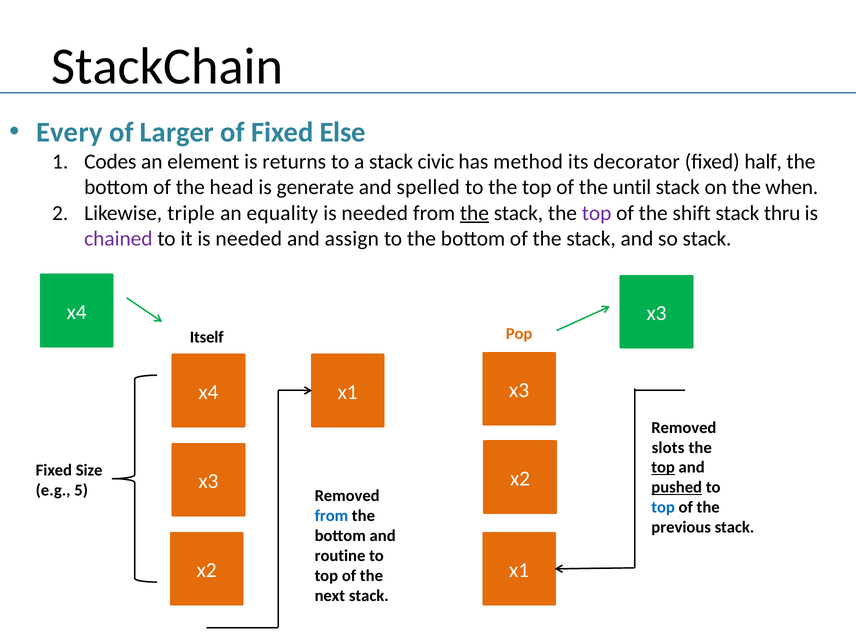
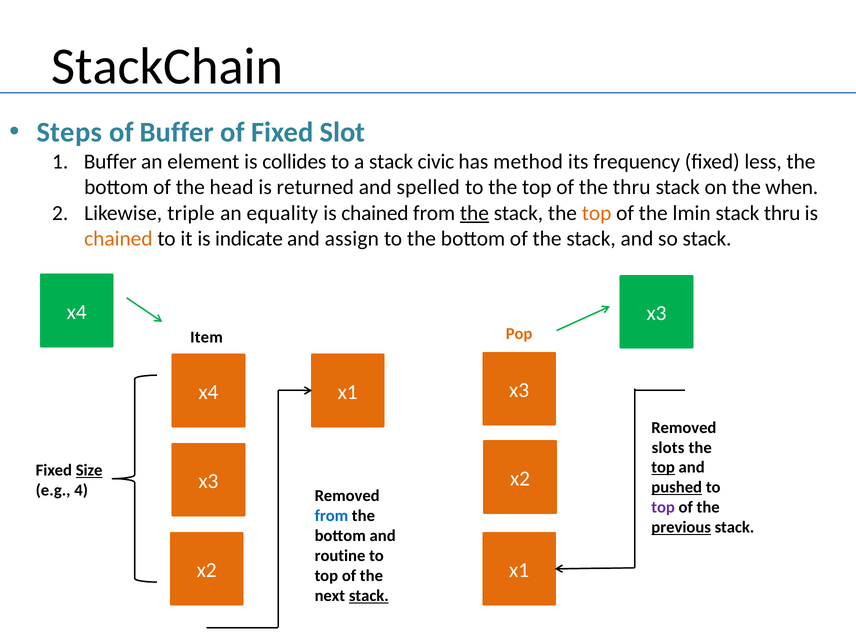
Every: Every -> Steps
of Larger: Larger -> Buffer
Else: Else -> Slot
Codes at (110, 162): Codes -> Buffer
returns: returns -> collides
decorator: decorator -> frequency
half: half -> less
generate: generate -> returned
the until: until -> thru
needed at (375, 213): needed -> chained
top at (597, 213) colour: purple -> orange
shift: shift -> lmin
chained at (118, 239) colour: purple -> orange
it is needed: needed -> indicate
Itself: Itself -> Item
Size underline: none -> present
5: 5 -> 4
top at (663, 507) colour: blue -> purple
previous underline: none -> present
stack at (369, 596) underline: none -> present
